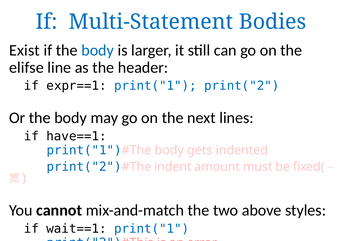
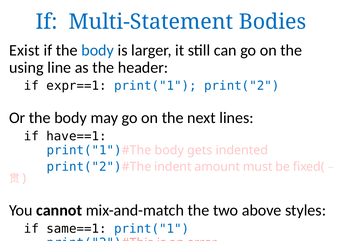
elifse: elifse -> using
wait==1: wait==1 -> same==1
